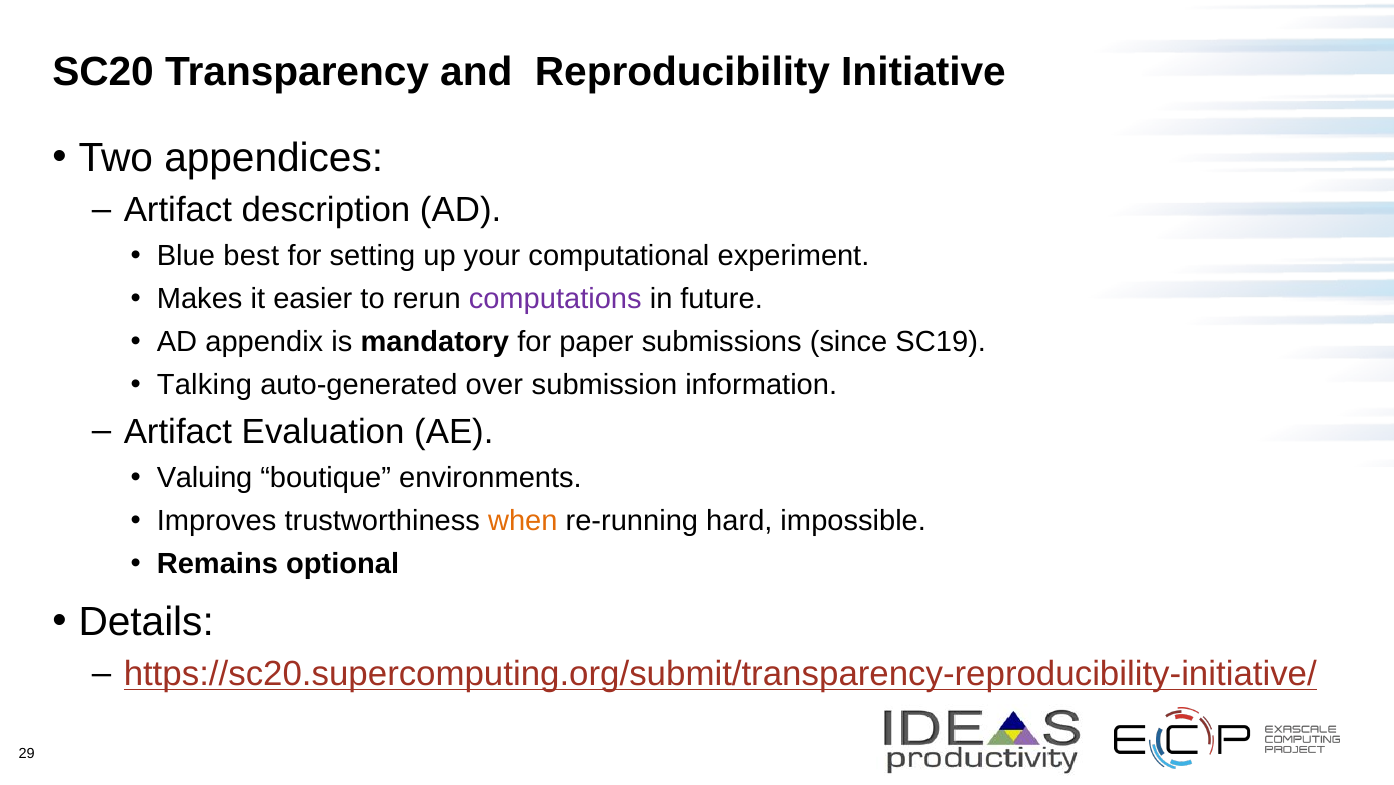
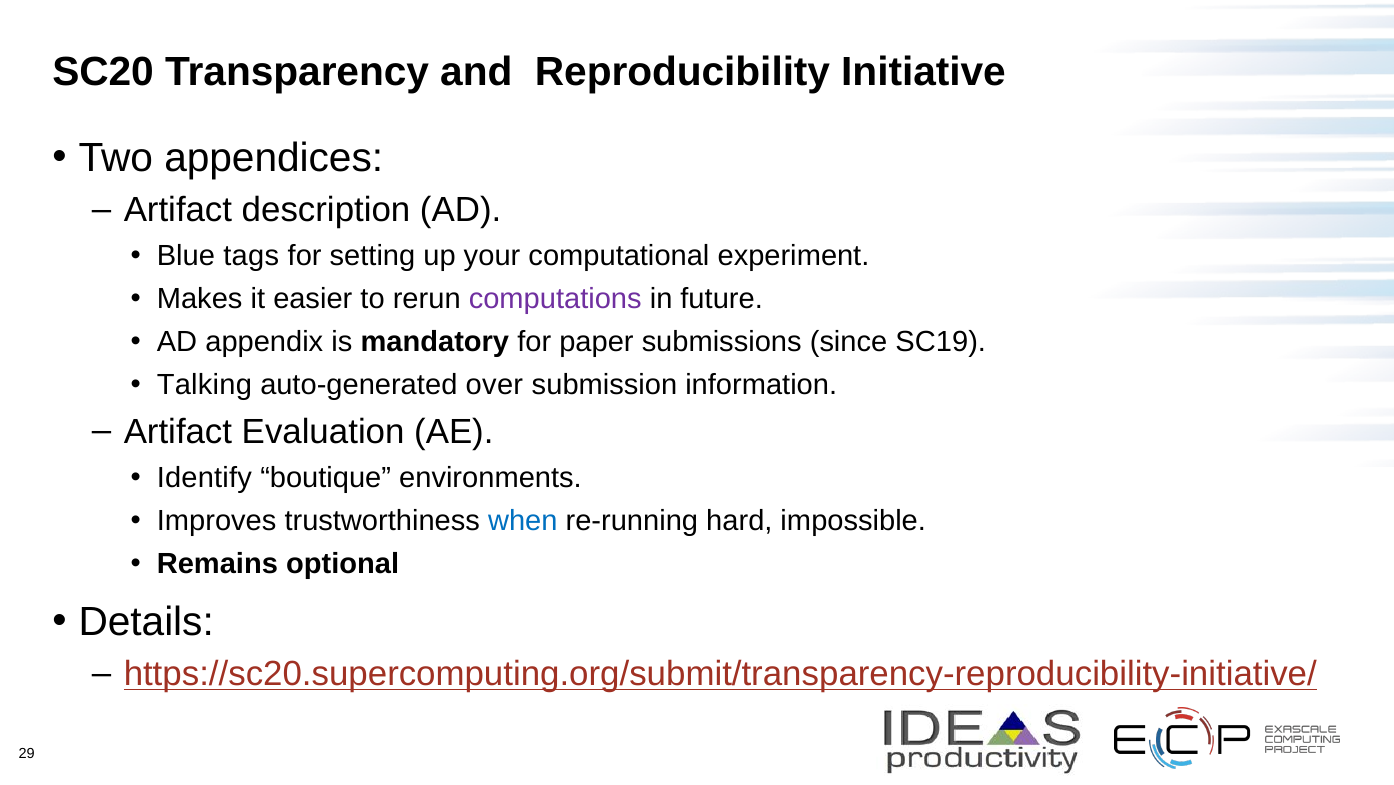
best: best -> tags
Valuing: Valuing -> Identify
when colour: orange -> blue
